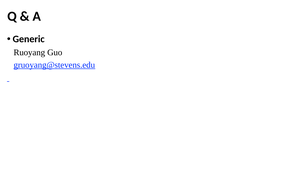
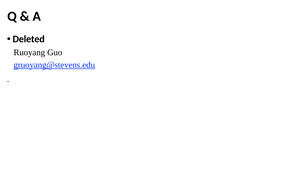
Generic: Generic -> Deleted
